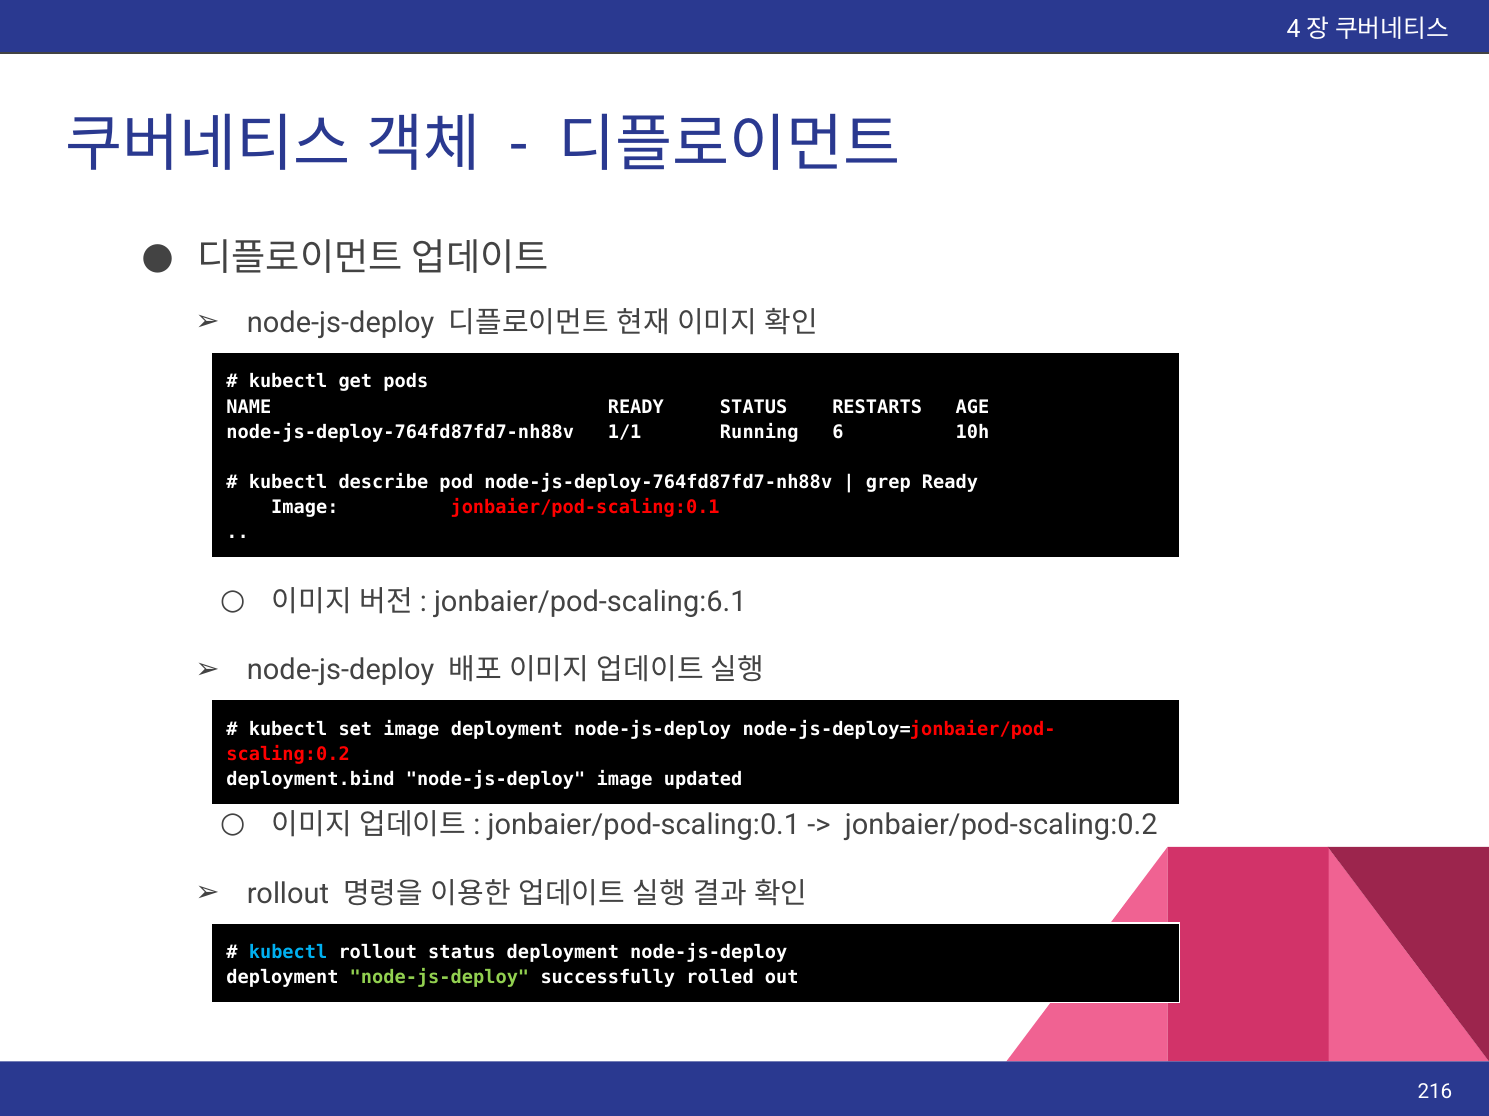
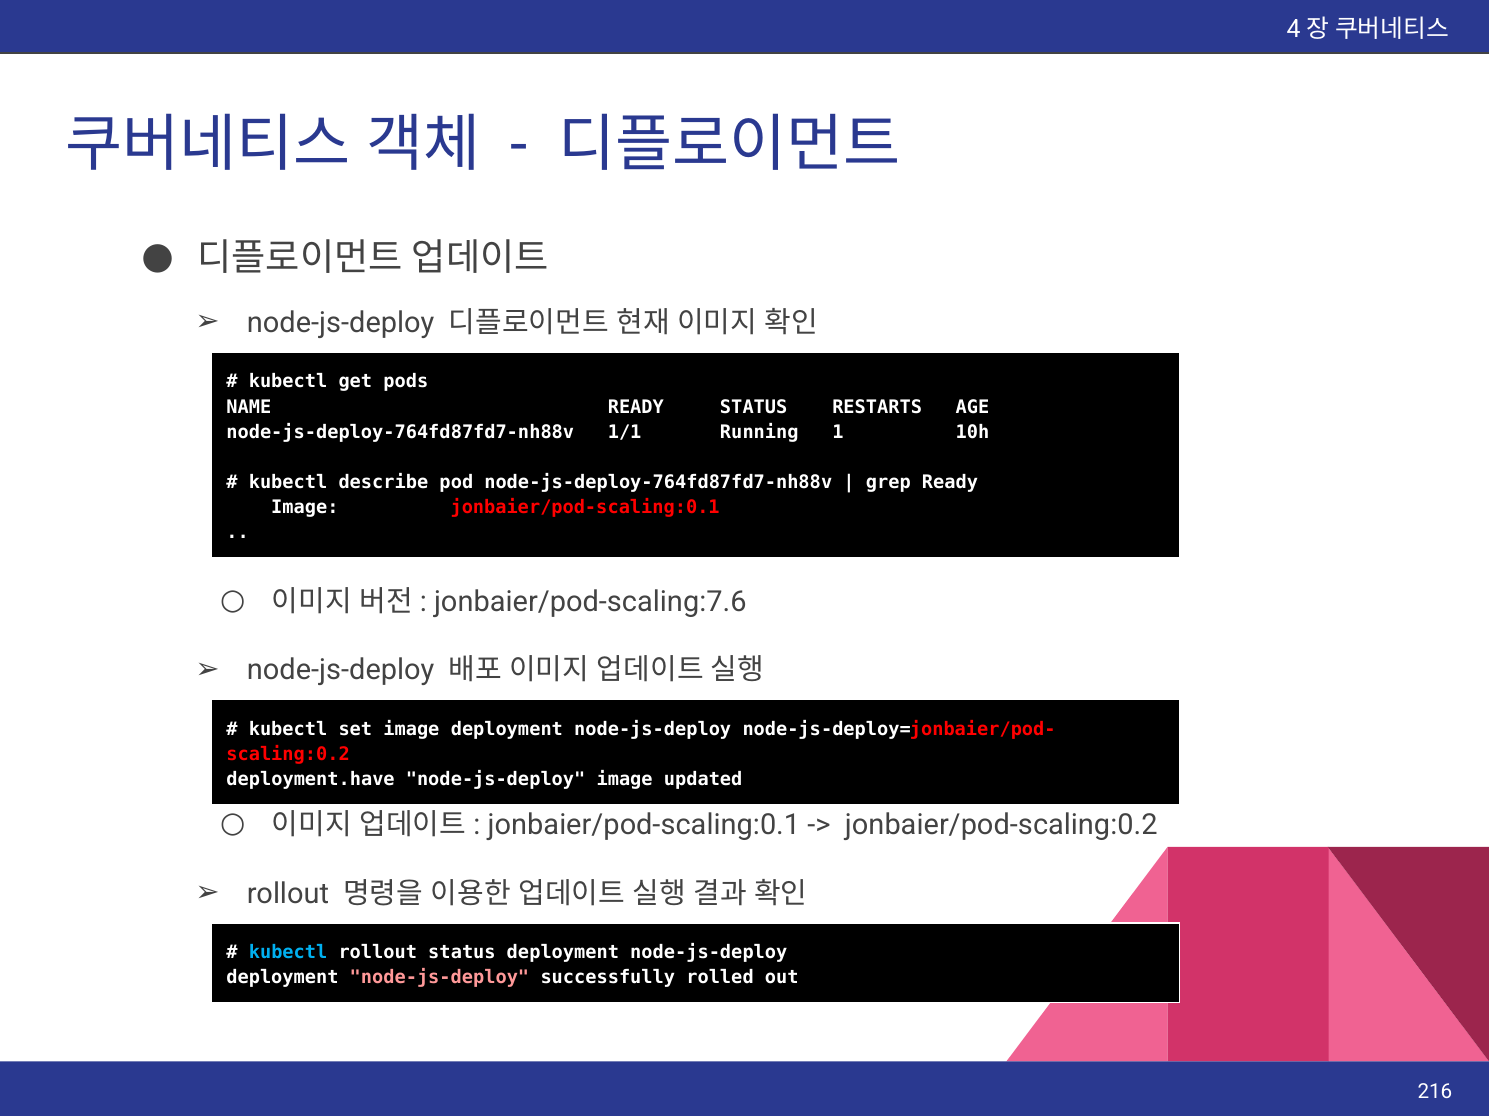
6: 6 -> 1
jonbaier/pod-scaling:6.1: jonbaier/pod-scaling:6.1 -> jonbaier/pod-scaling:7.6
deployment.bind: deployment.bind -> deployment.have
node-js-deploy at (439, 978) colour: light green -> pink
